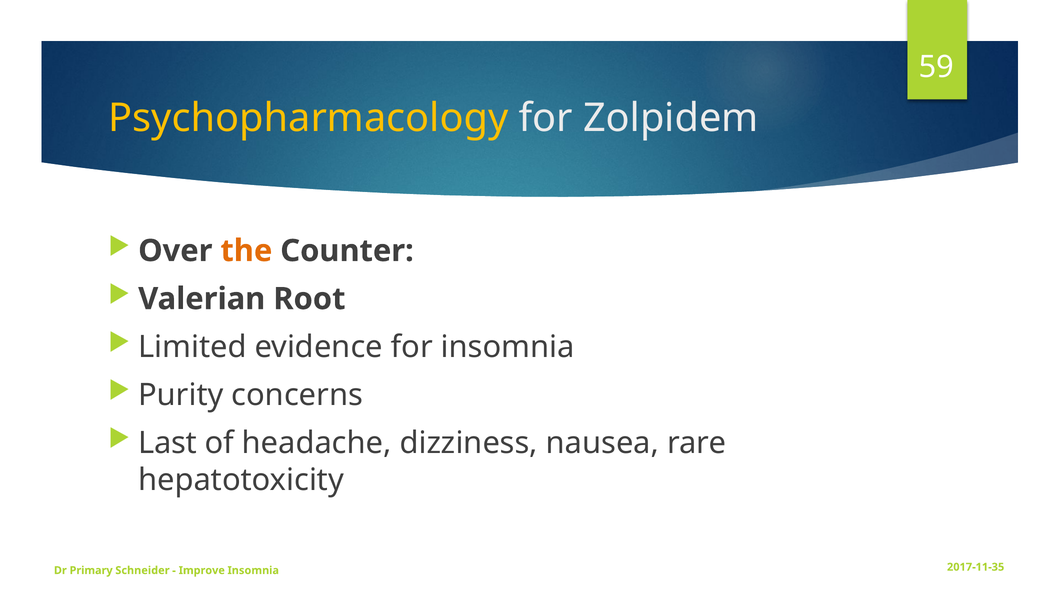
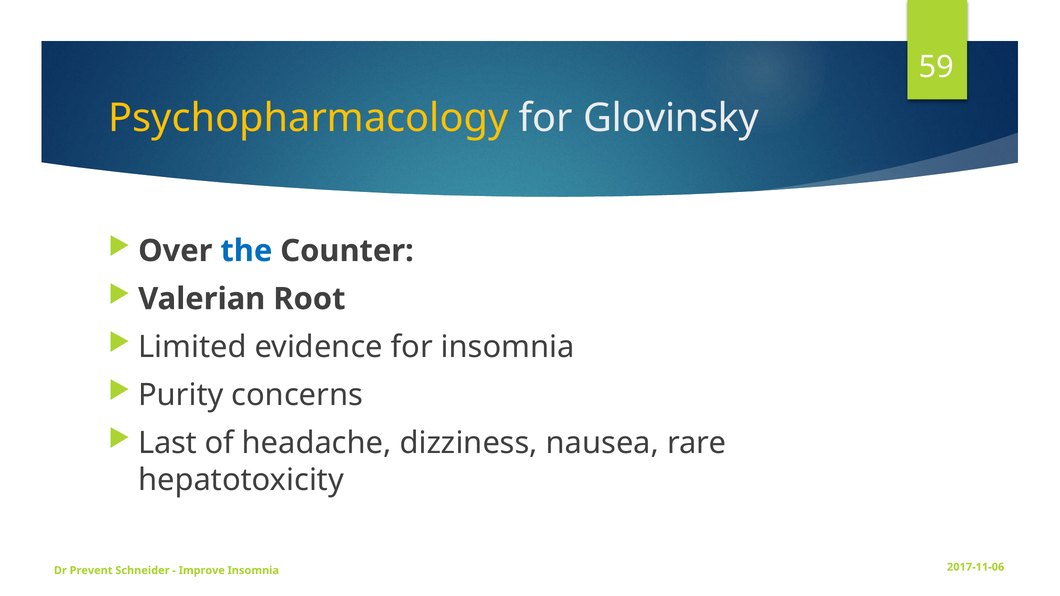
Zolpidem: Zolpidem -> Glovinsky
the colour: orange -> blue
2017-11-35: 2017-11-35 -> 2017-11-06
Primary: Primary -> Prevent
